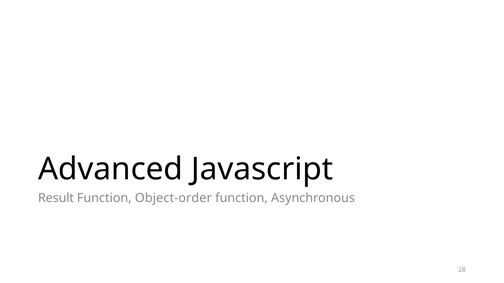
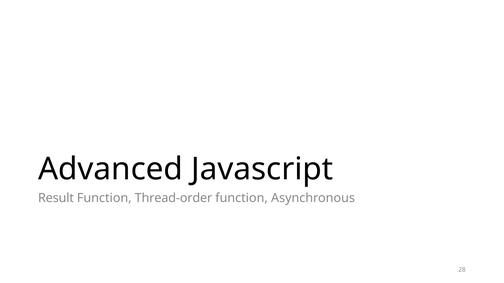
Object-order: Object-order -> Thread-order
